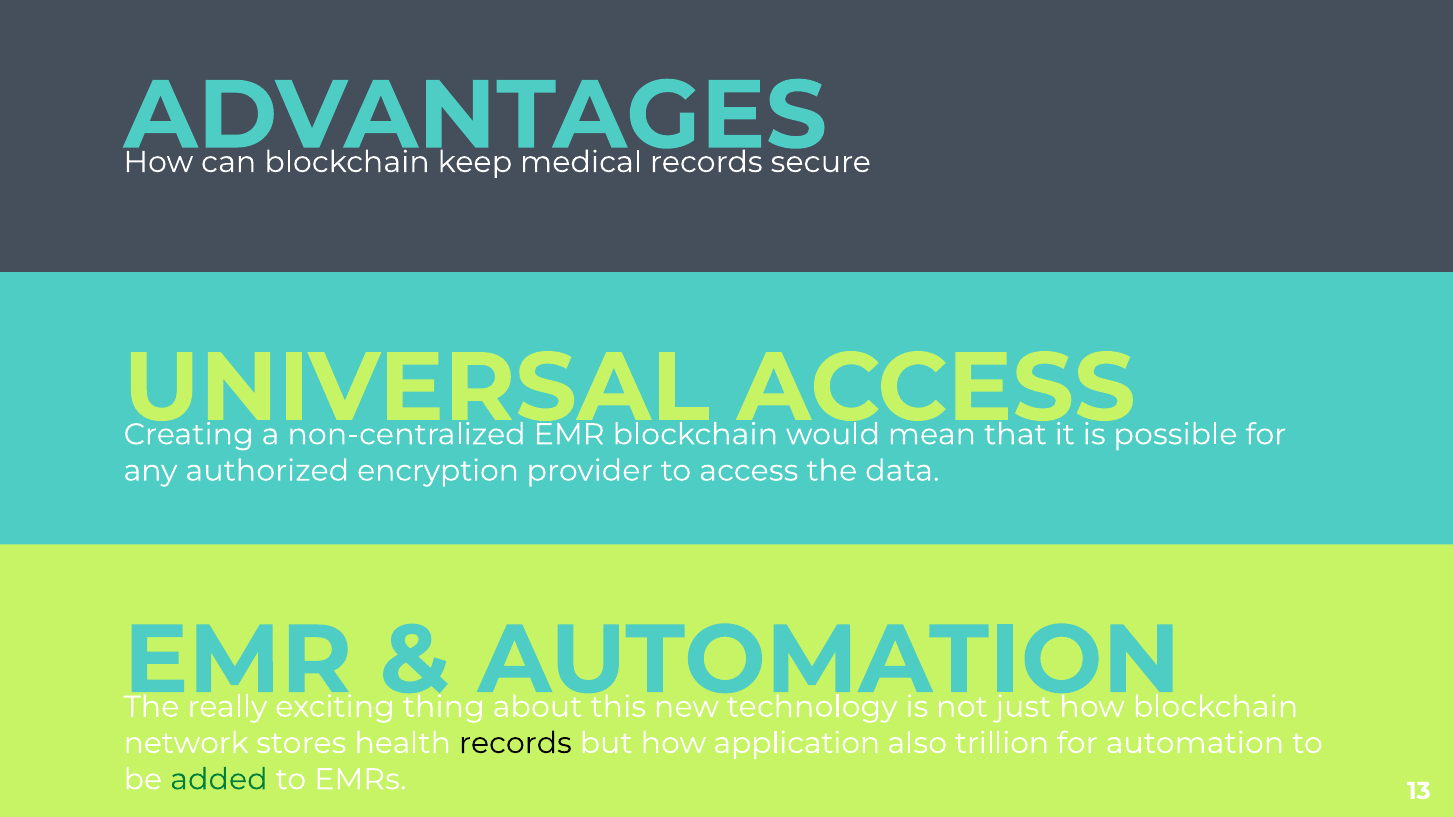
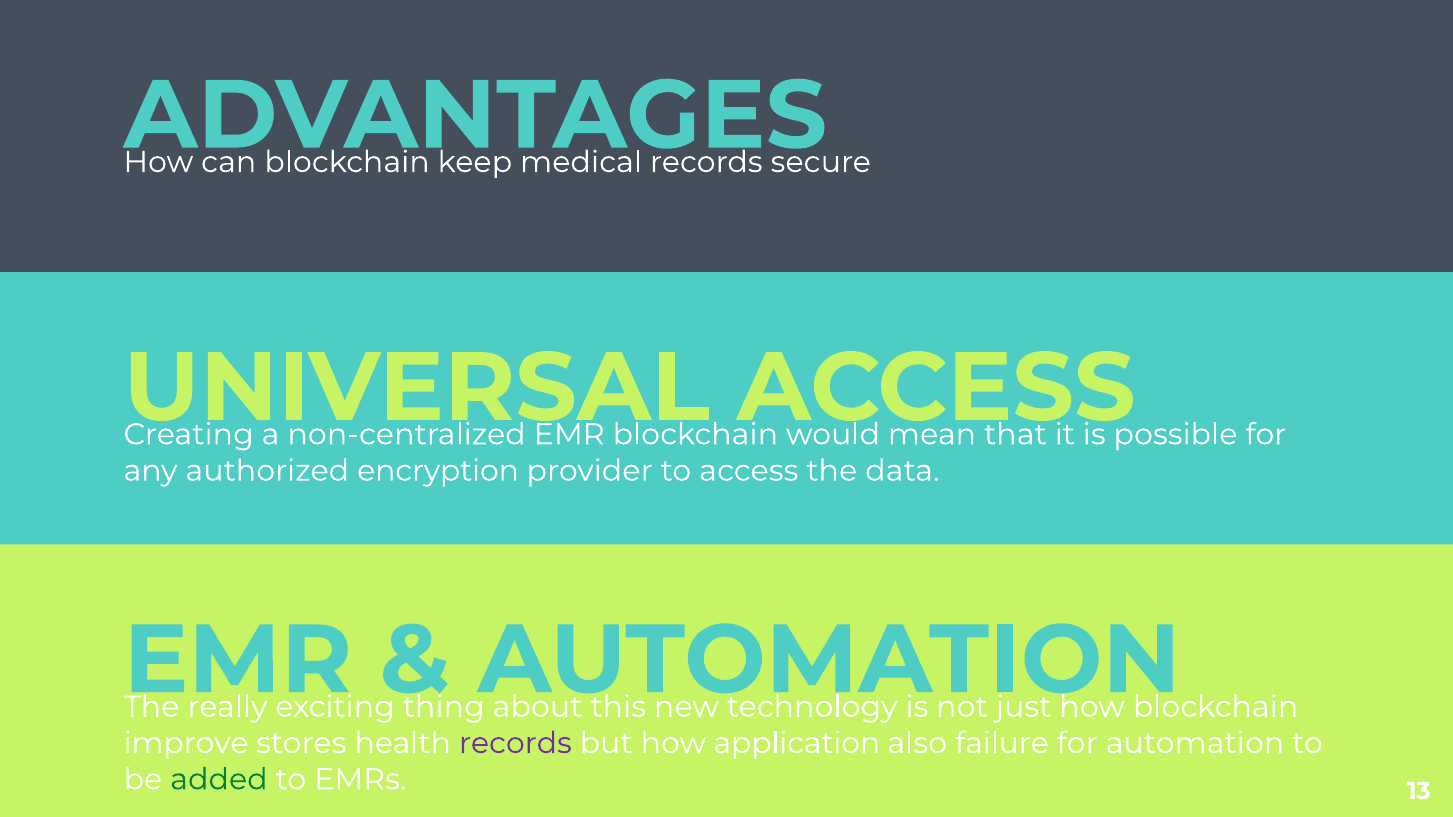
network: network -> improve
records at (515, 743) colour: black -> purple
trillion: trillion -> failure
